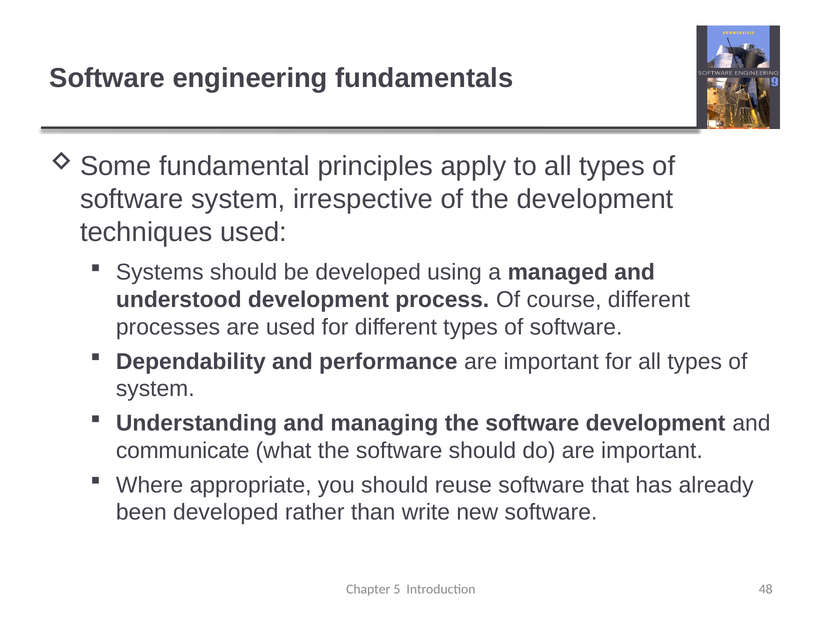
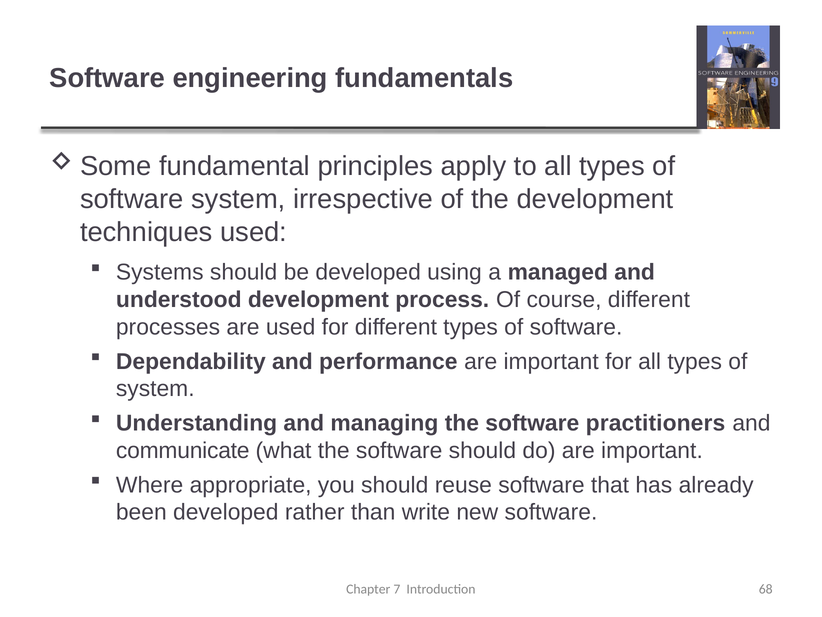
software development: development -> practitioners
5: 5 -> 7
48: 48 -> 68
